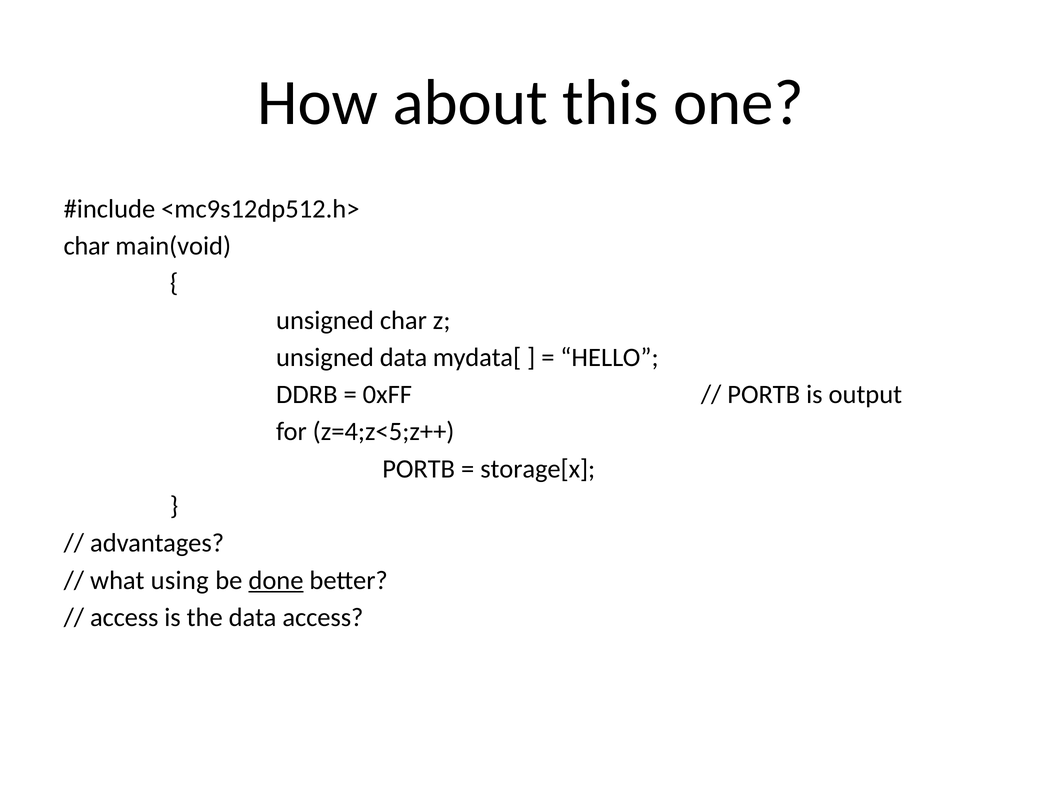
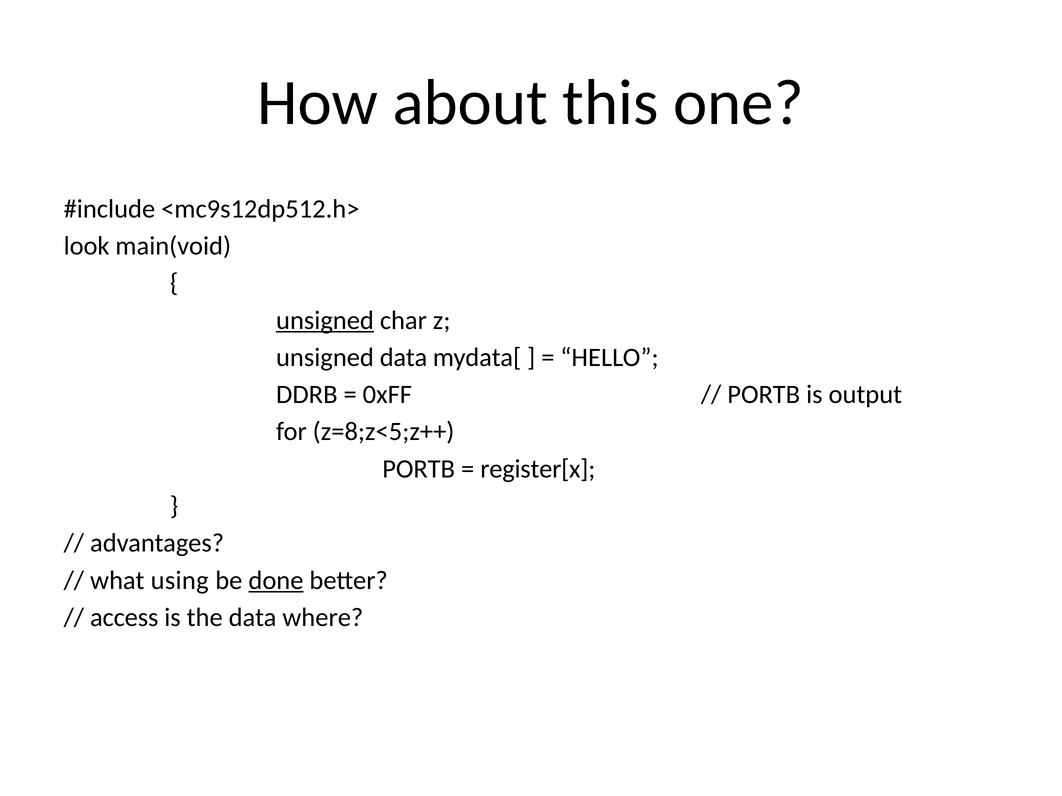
char at (87, 246): char -> look
unsigned at (325, 320) underline: none -> present
z=4;z<5;z++: z=4;z<5;z++ -> z=8;z<5;z++
storage[x: storage[x -> register[x
data access: access -> where
